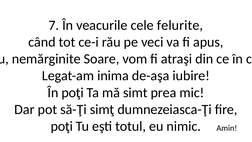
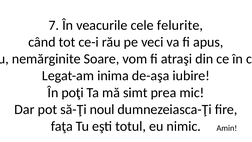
simţ: simţ -> noul
poţi at (62, 126): poţi -> faţa
